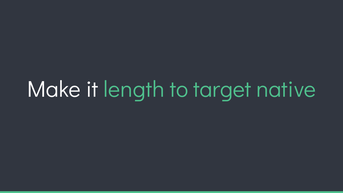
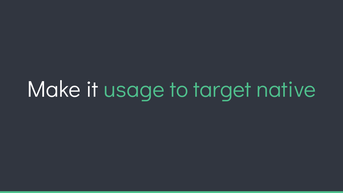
length: length -> usage
